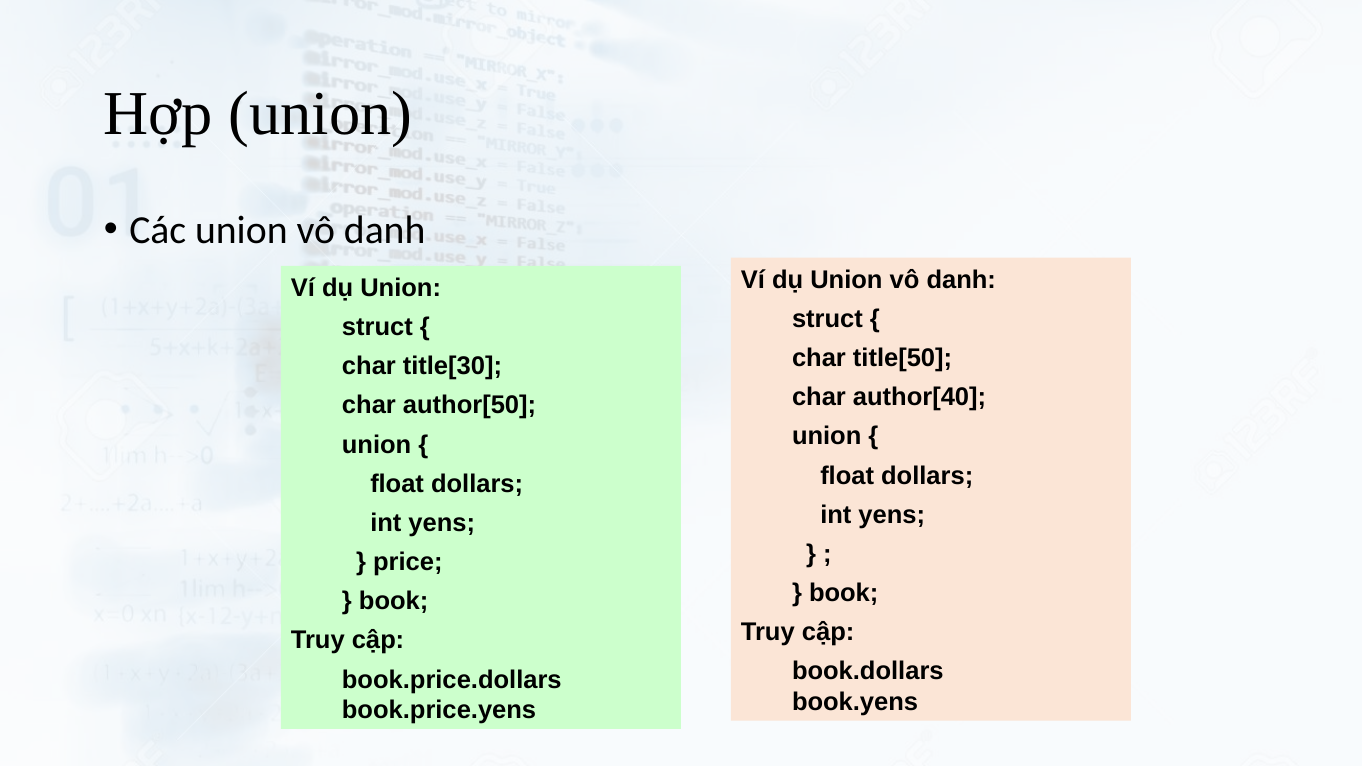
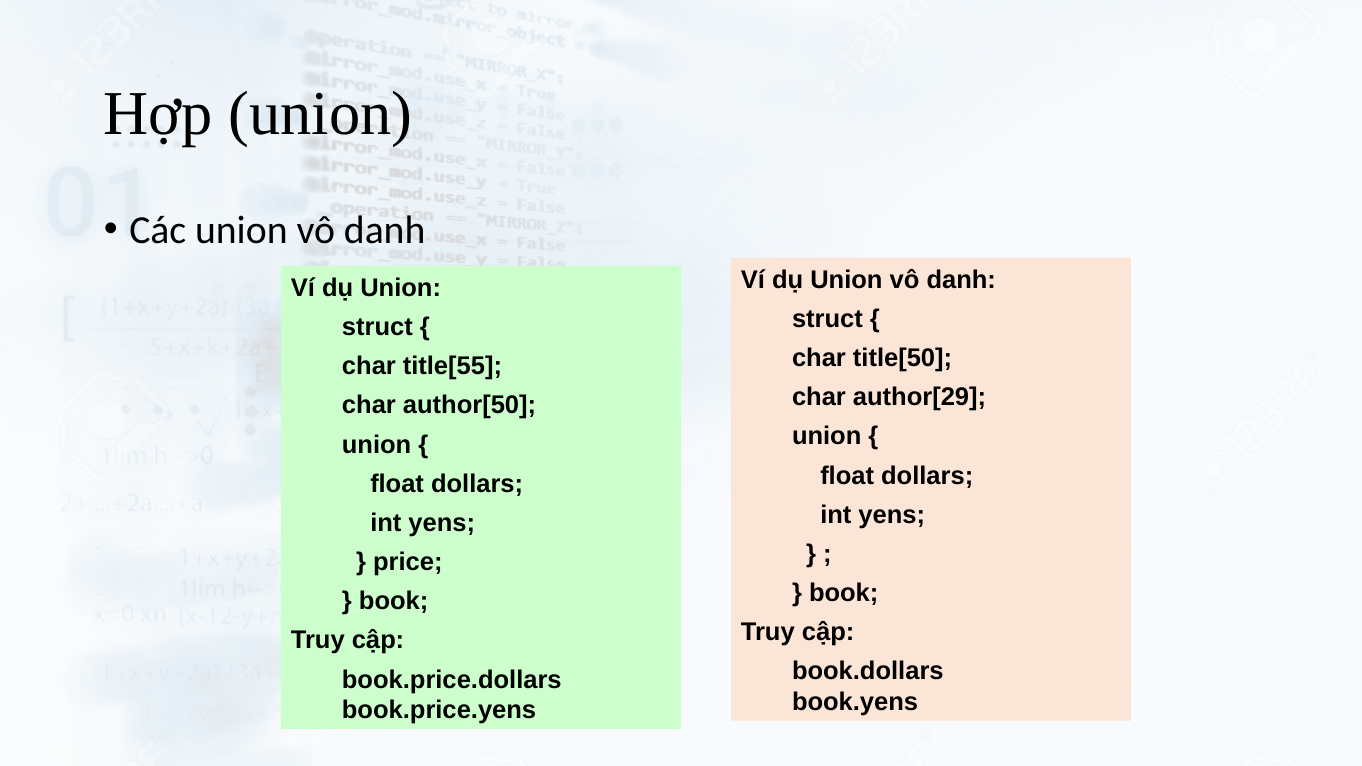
title[30: title[30 -> title[55
author[40: author[40 -> author[29
